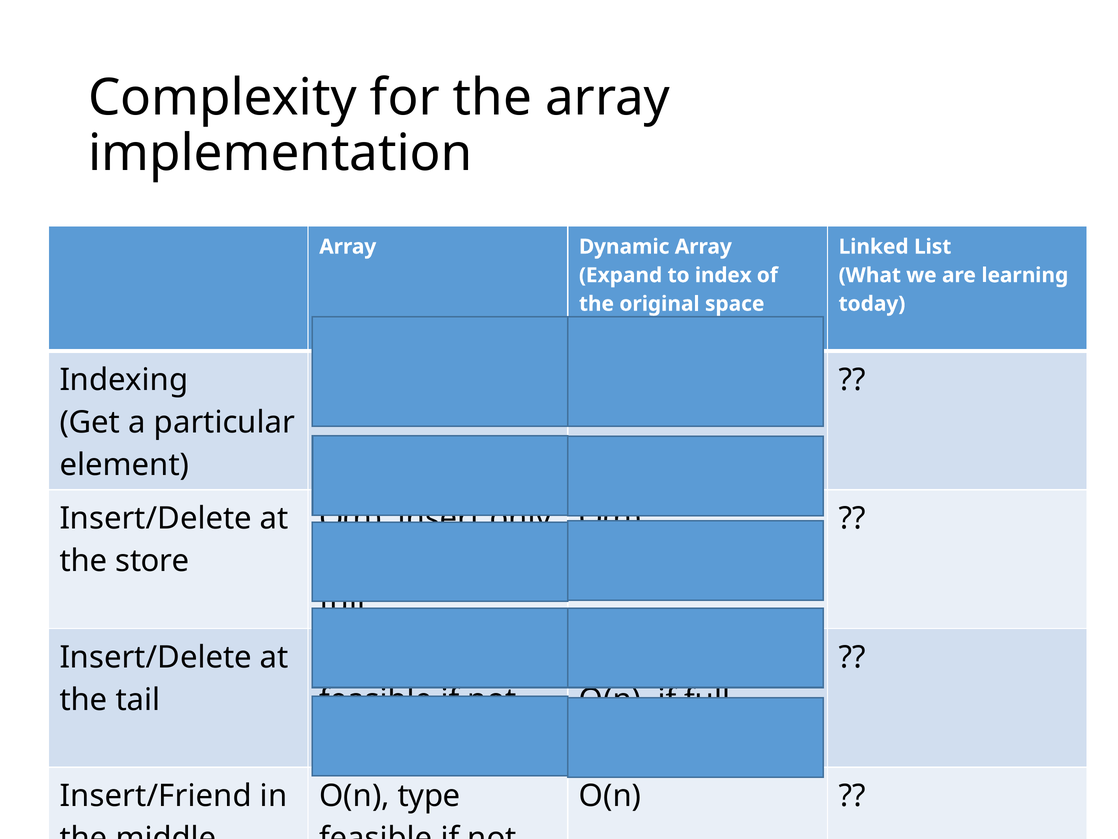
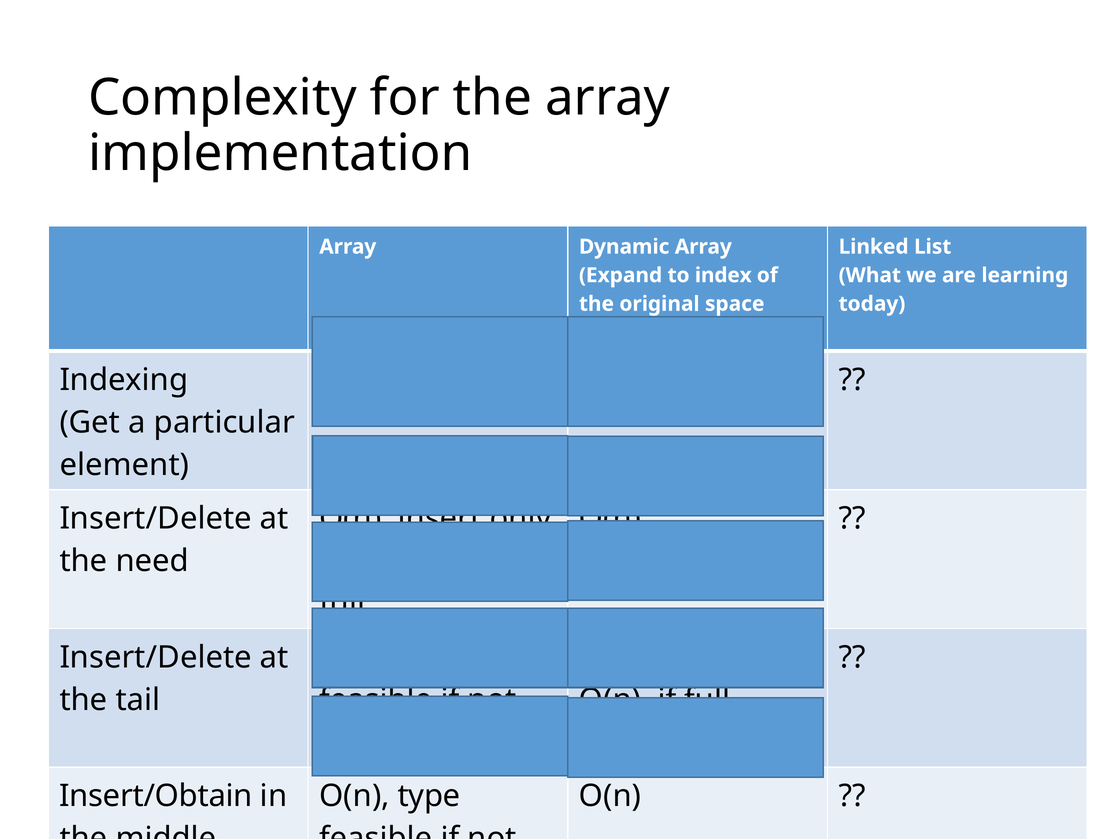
store: store -> need
Insert/Friend: Insert/Friend -> Insert/Obtain
